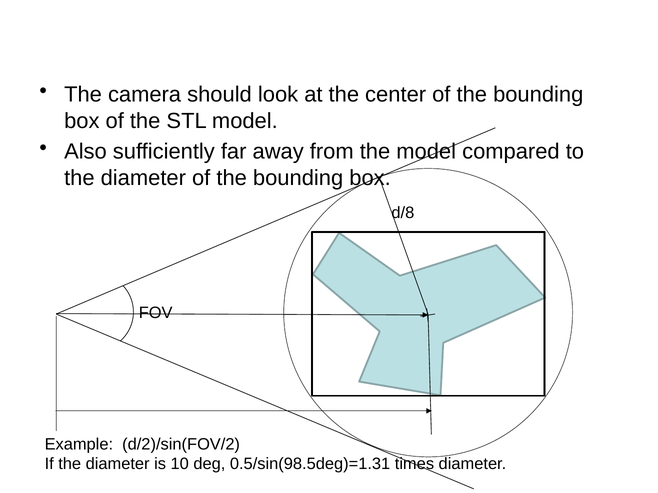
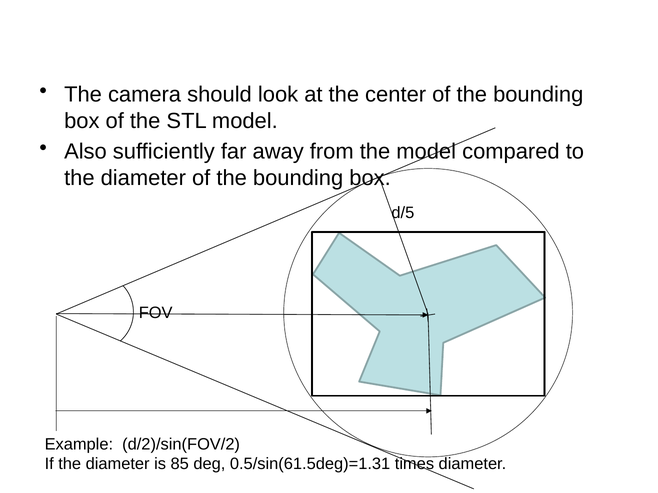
d/8: d/8 -> d/5
10: 10 -> 85
0.5/sin(98.5deg)=1.31: 0.5/sin(98.5deg)=1.31 -> 0.5/sin(61.5deg)=1.31
